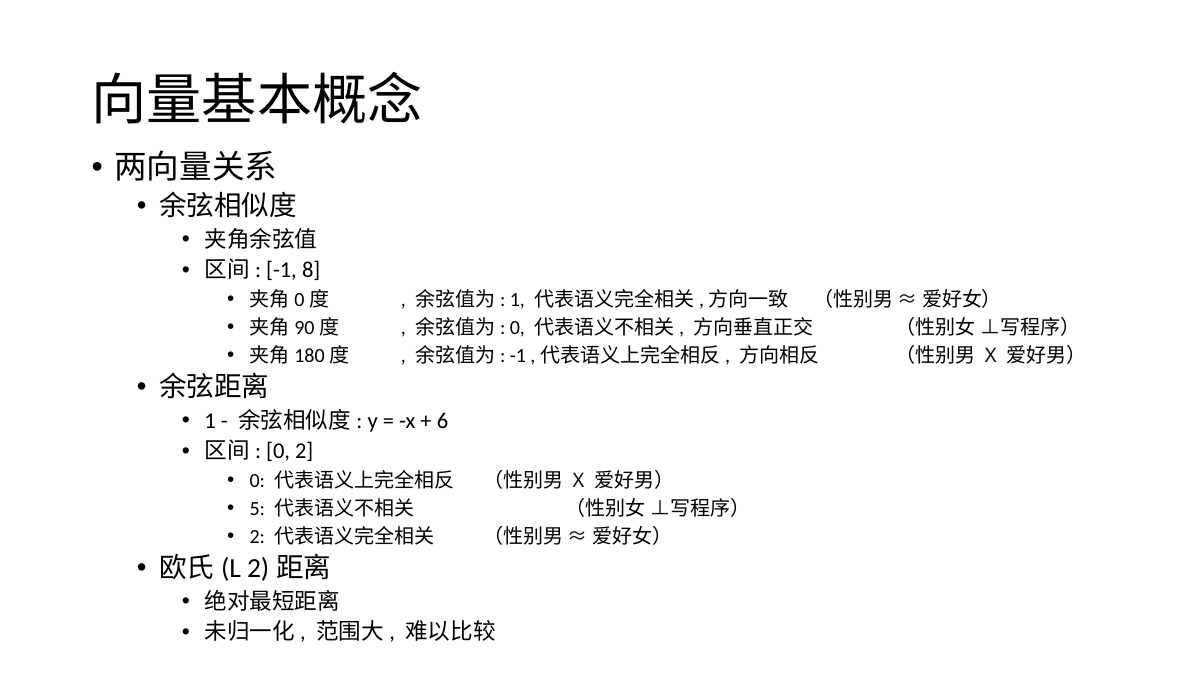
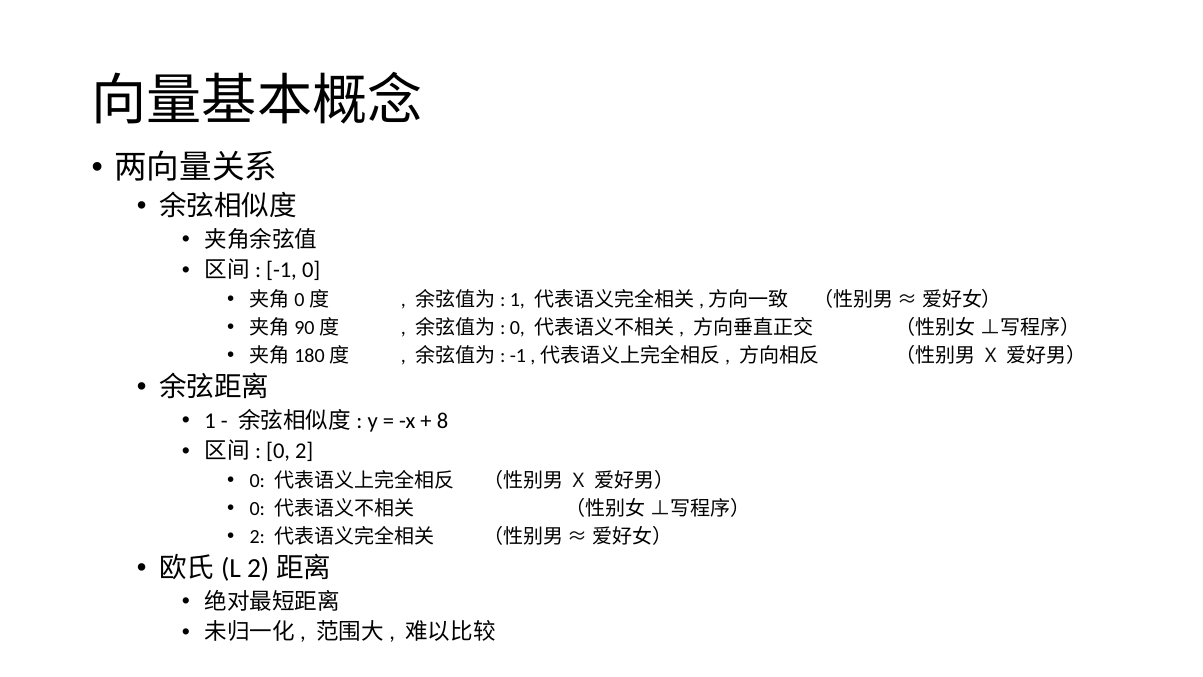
-1 8: 8 -> 0
6: 6 -> 8
5 at (257, 508): 5 -> 0
